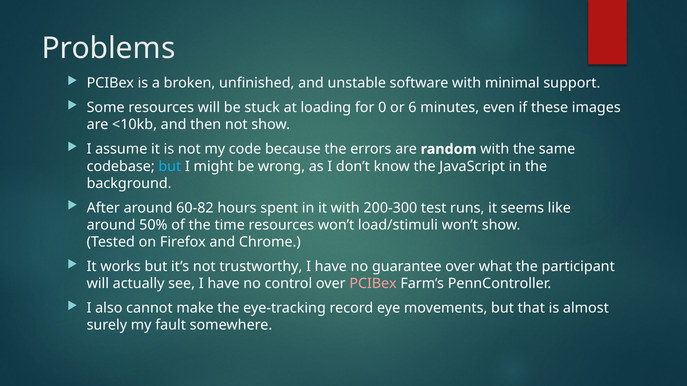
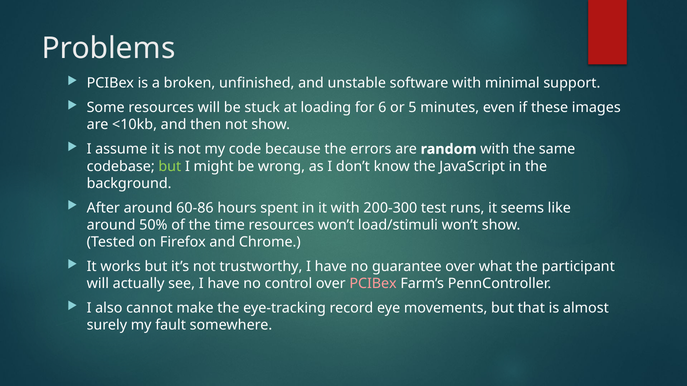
0: 0 -> 6
6: 6 -> 5
but at (170, 166) colour: light blue -> light green
60-82: 60-82 -> 60-86
